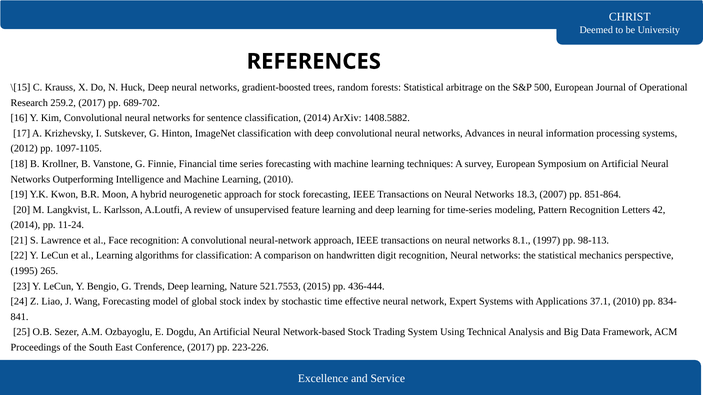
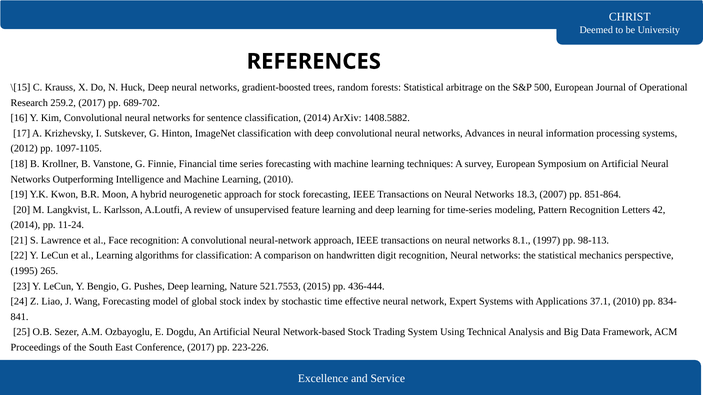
Trends: Trends -> Pushes
